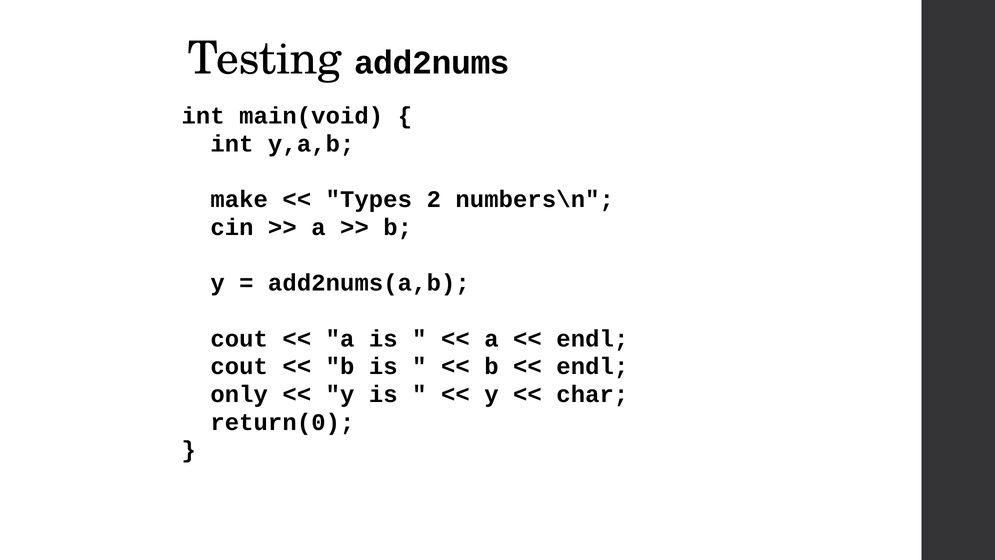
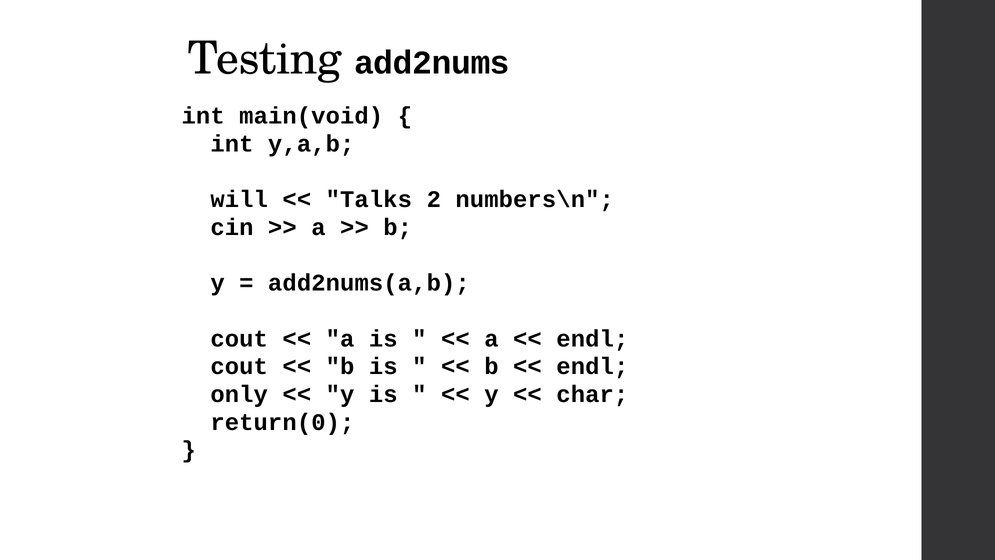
make: make -> will
Types: Types -> Talks
